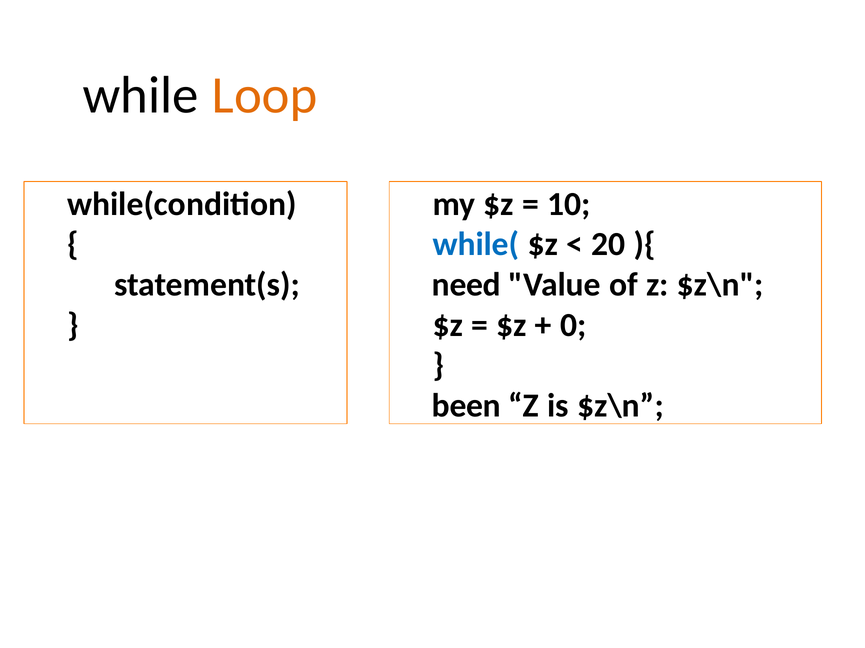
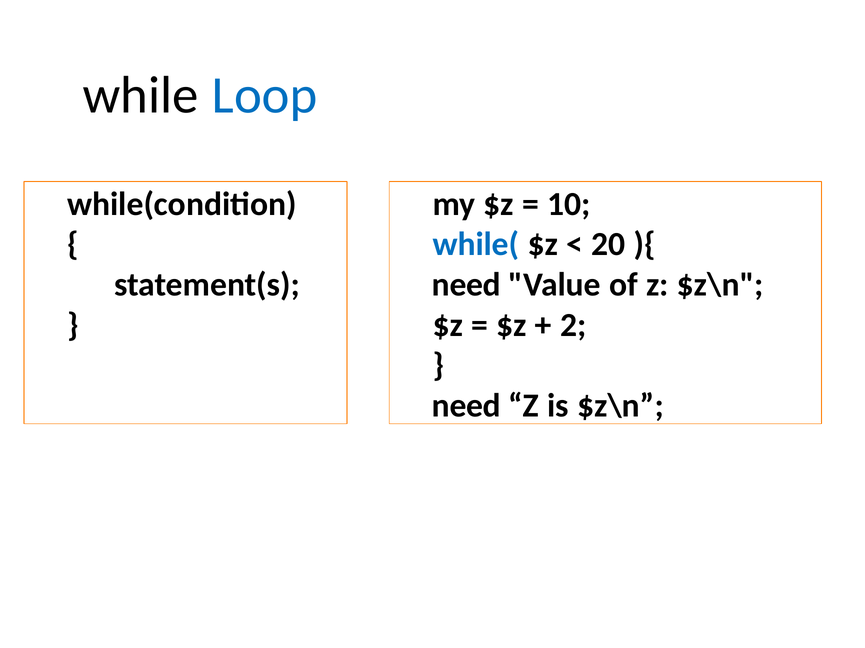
Loop colour: orange -> blue
0: 0 -> 2
been at (466, 406): been -> need
